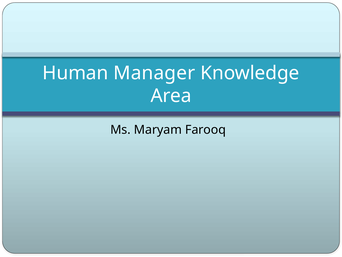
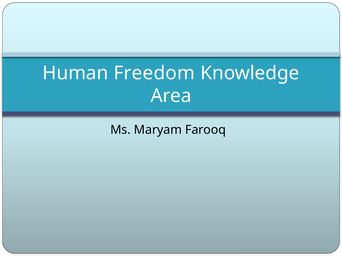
Manager: Manager -> Freedom
